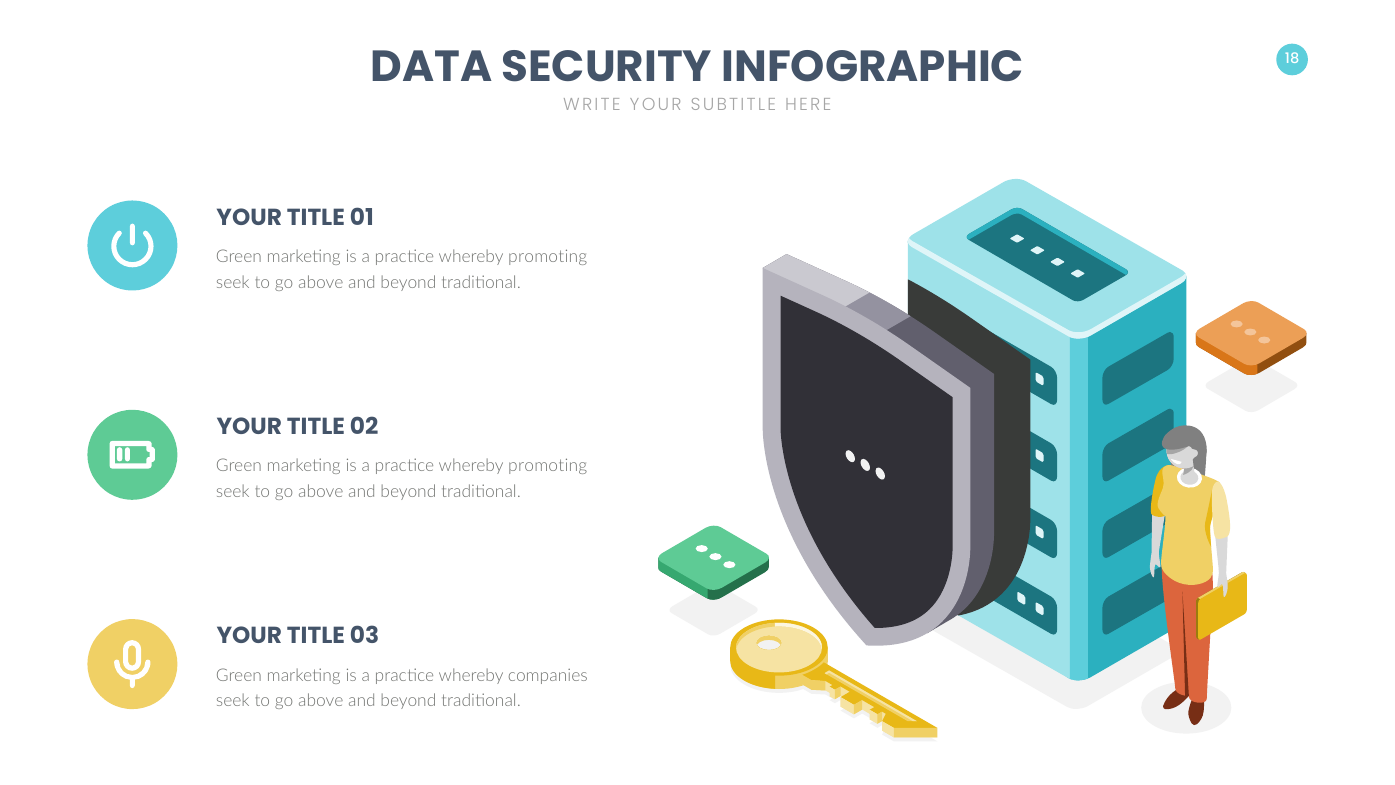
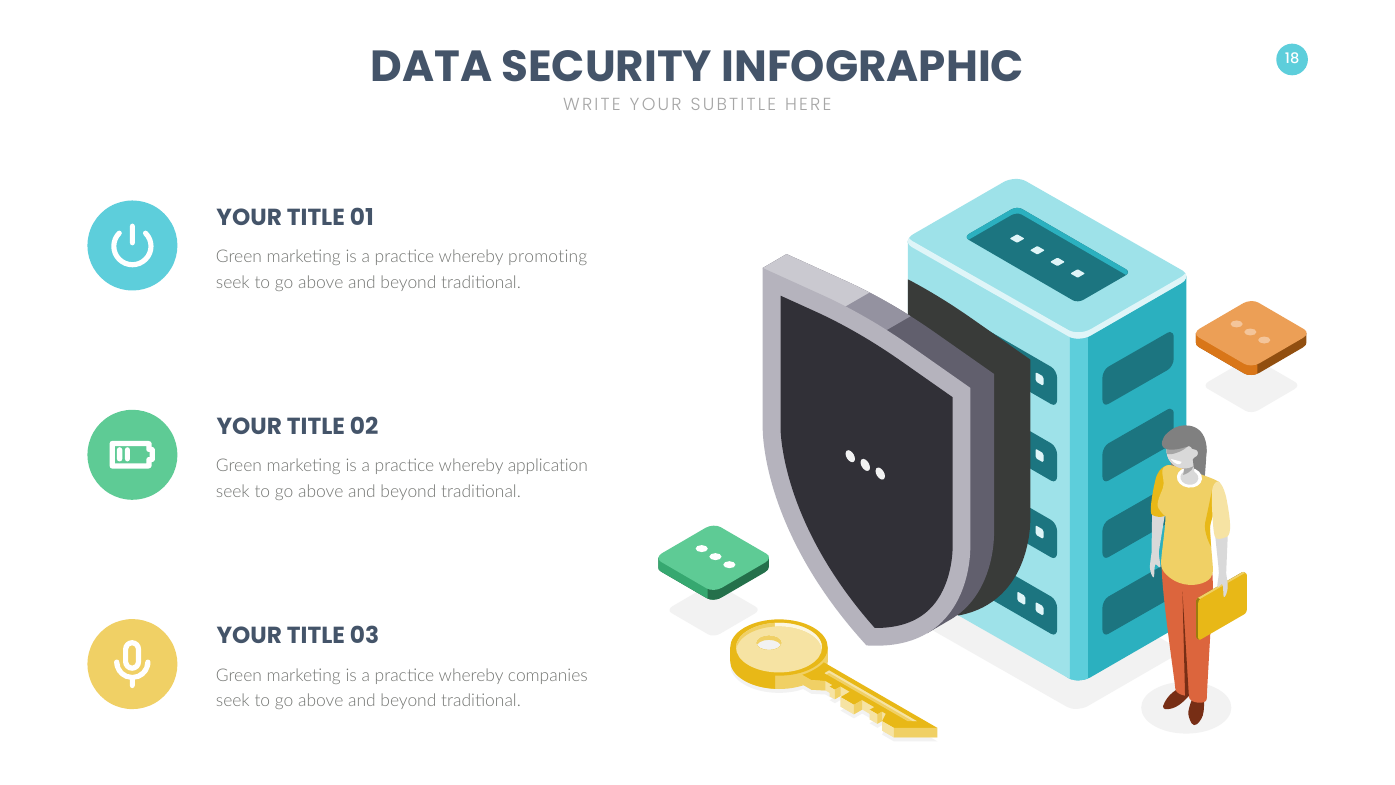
promoting at (548, 466): promoting -> application
